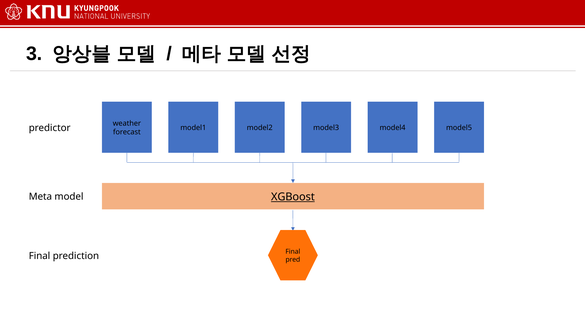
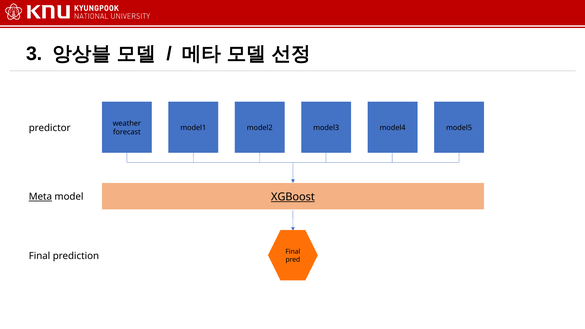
Meta underline: none -> present
